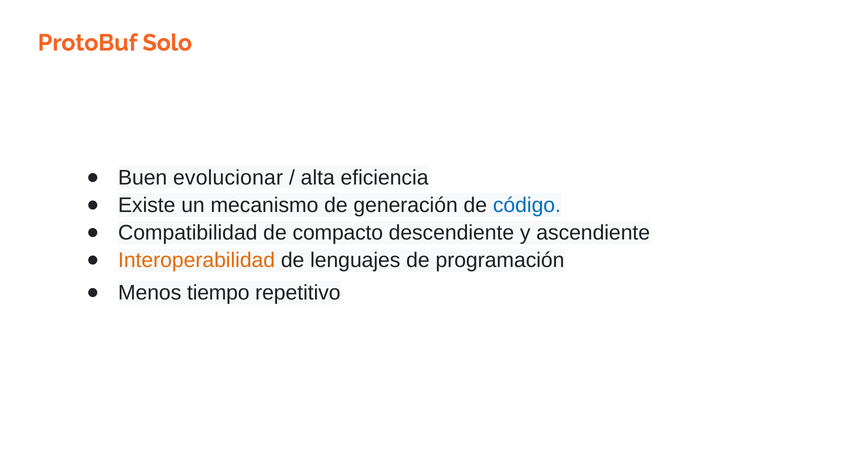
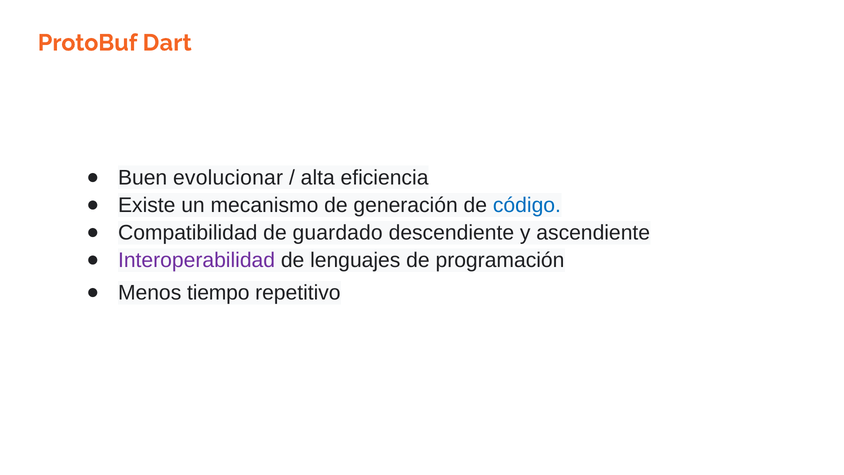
Solo: Solo -> Dart
compacto: compacto -> guardado
Interoperabilidad colour: orange -> purple
